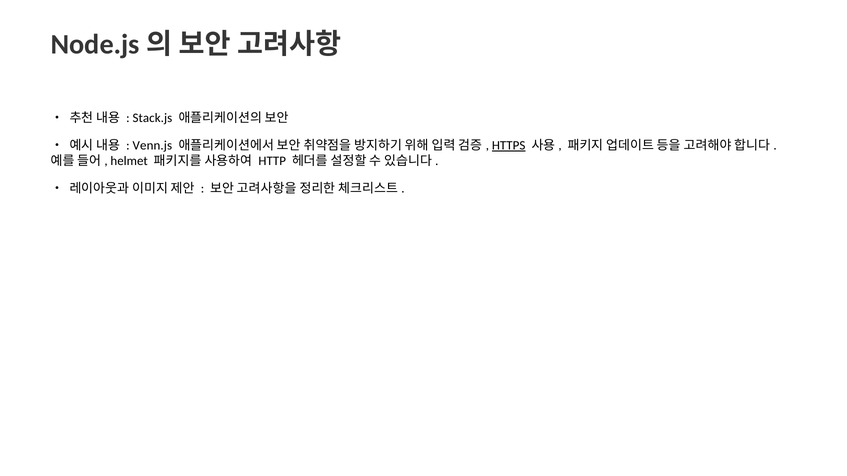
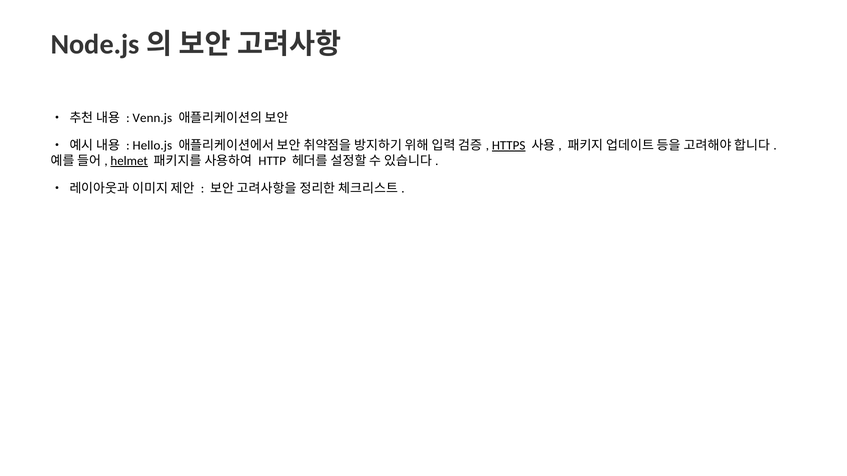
Stack.js: Stack.js -> Venn.js
Venn.js: Venn.js -> Hello.js
helmet underline: none -> present
